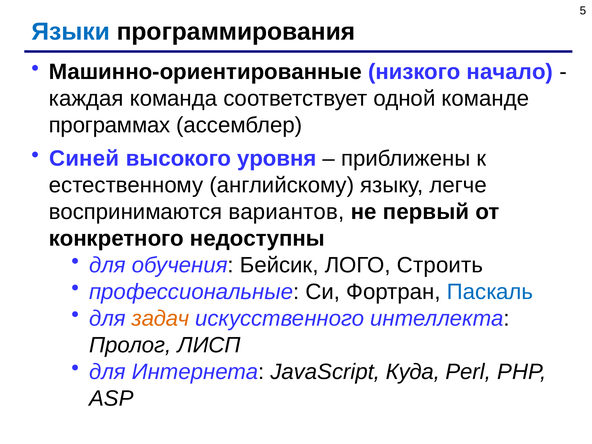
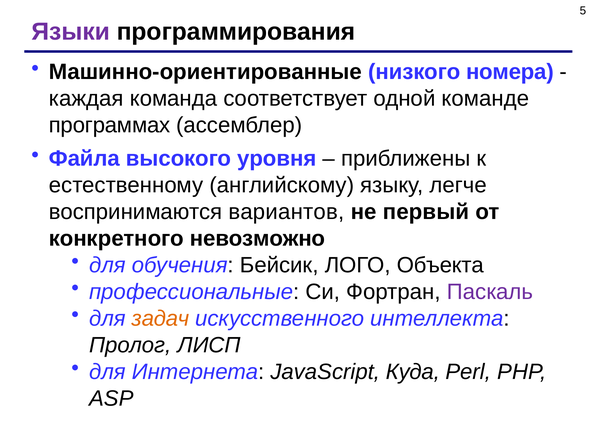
Языки colour: blue -> purple
начало: начало -> номера
Синей: Синей -> Файла
недоступны: недоступны -> невозможно
Строить: Строить -> Объекта
Паскаль colour: blue -> purple
